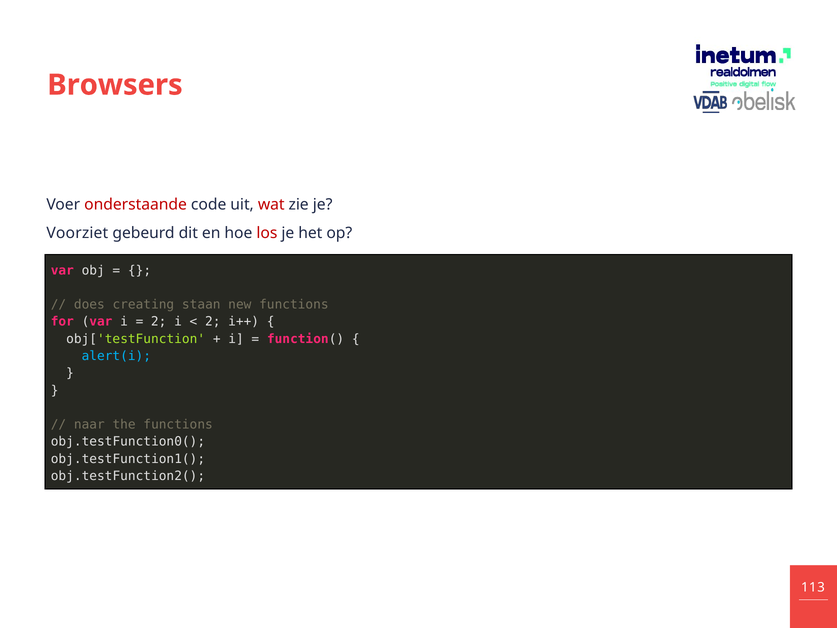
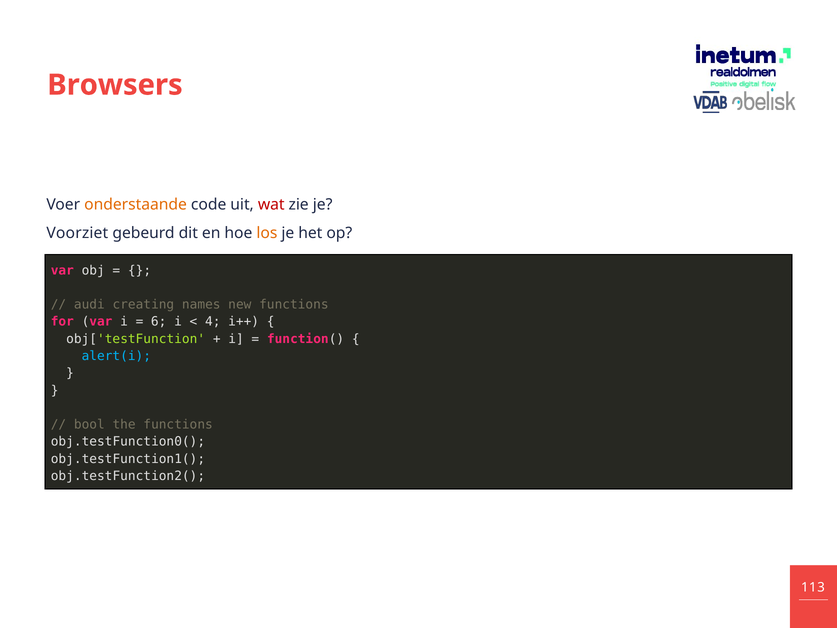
onderstaande colour: red -> orange
los colour: red -> orange
does: does -> audi
staan: staan -> names
2 at (159, 322): 2 -> 6
2 at (213, 322): 2 -> 4
naar: naar -> bool
